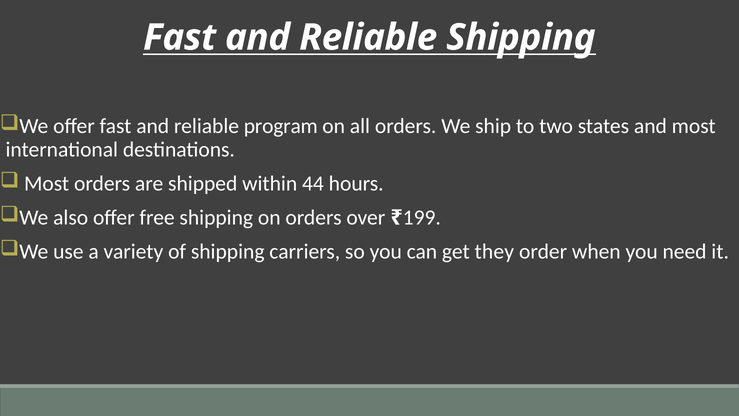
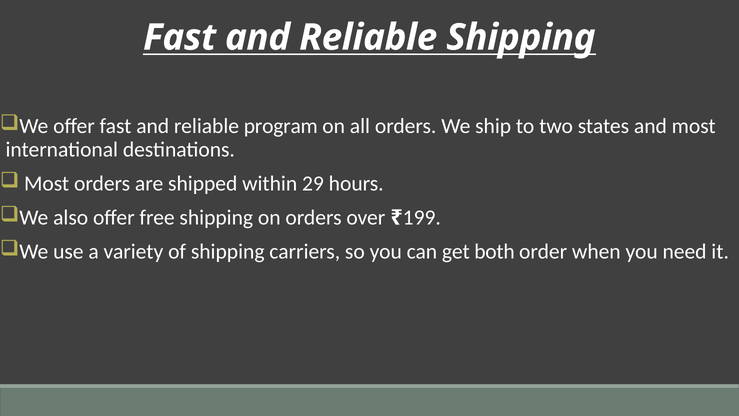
44: 44 -> 29
they: they -> both
